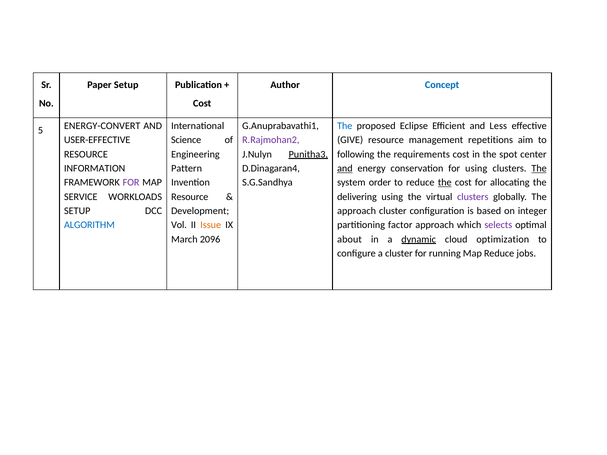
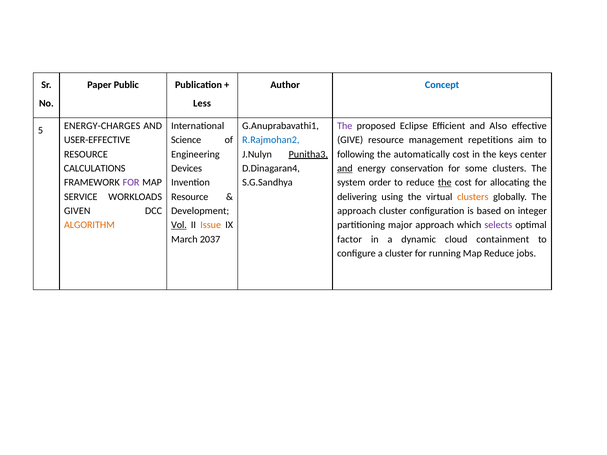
Paper Setup: Setup -> Public
Cost at (202, 104): Cost -> Less
The at (345, 126) colour: blue -> purple
Less: Less -> Also
ENERGY-CONVERT: ENERGY-CONVERT -> ENERGY-CHARGES
R.Rajmohan2 colour: purple -> blue
requirements: requirements -> automatically
spot: spot -> keys
INFORMATION: INFORMATION -> CALCULATIONS
Pattern: Pattern -> Devices
for using: using -> some
The at (539, 168) underline: present -> none
clusters at (473, 197) colour: purple -> orange
SETUP at (77, 211): SETUP -> GIVEN
ALGORITHM colour: blue -> orange
Vol underline: none -> present
factor: factor -> major
2096: 2096 -> 2037
about: about -> factor
dynamic underline: present -> none
optimization: optimization -> containment
